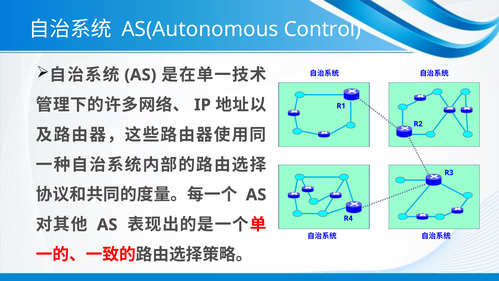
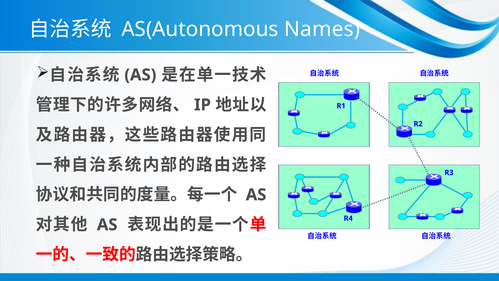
Control: Control -> Names
